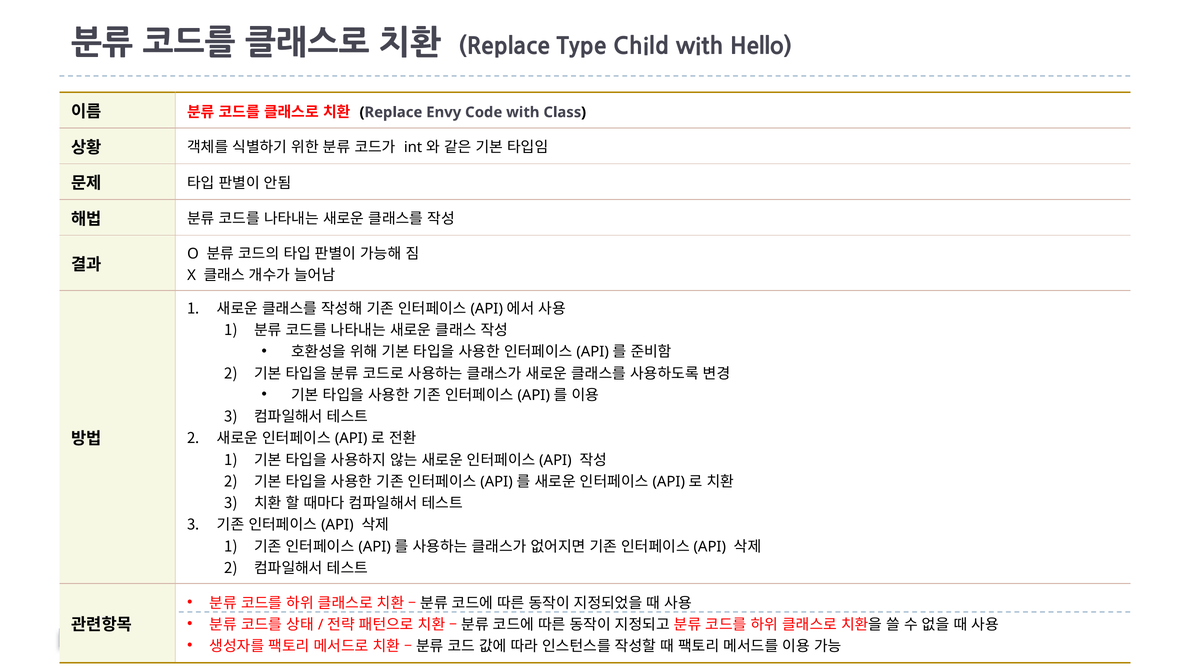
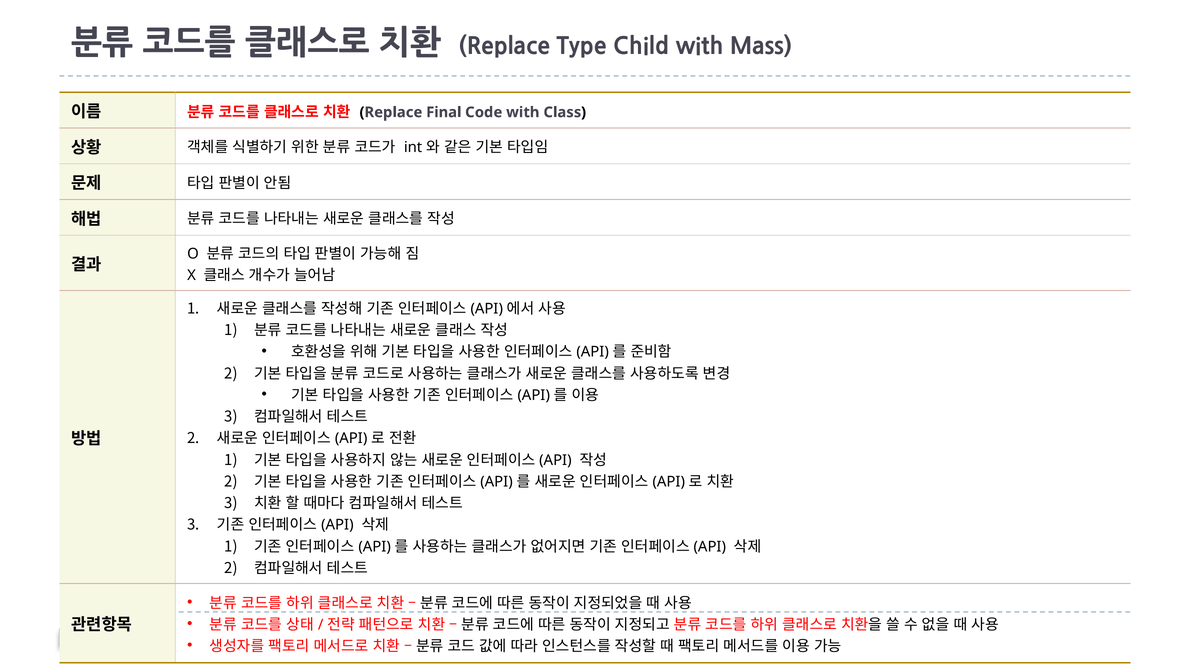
Hello: Hello -> Mass
Envy: Envy -> Final
